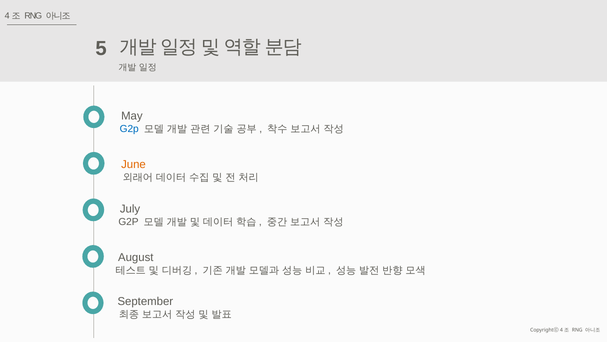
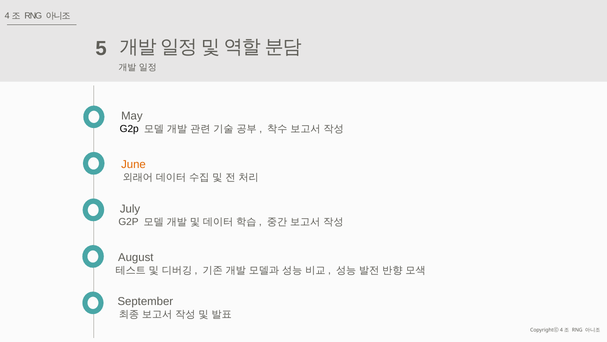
G2p at (129, 129) colour: blue -> black
